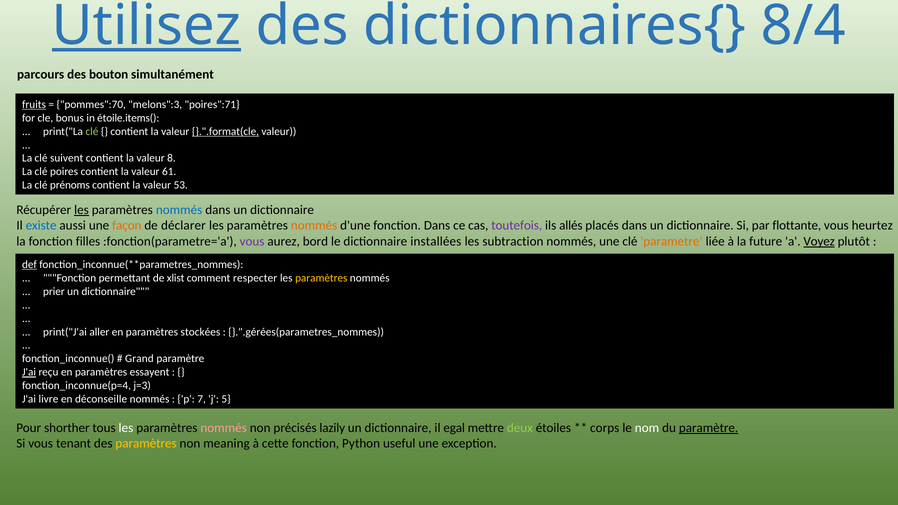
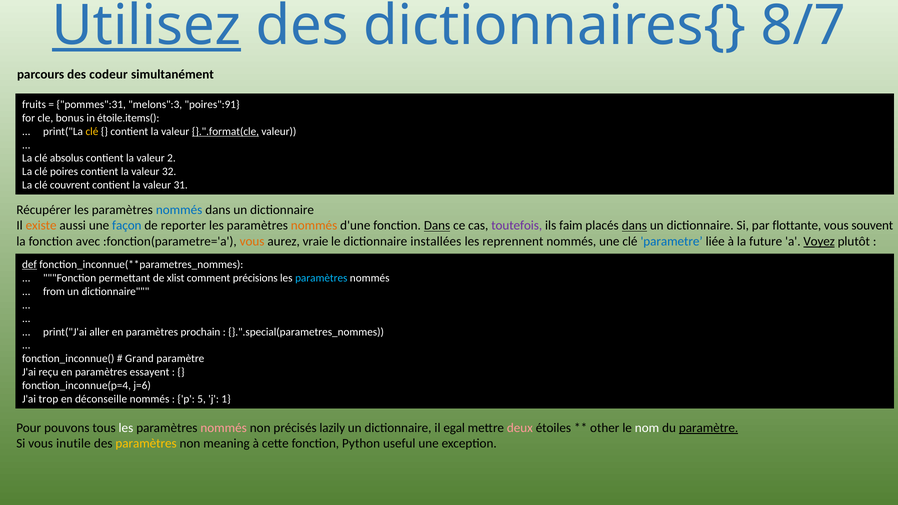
8/4: 8/4 -> 8/7
bouton: bouton -> codeur
fruits underline: present -> none
pommes":70: pommes":70 -> pommes":31
poires":71: poires":71 -> poires":91
clé at (92, 131) colour: light green -> yellow
suivent: suivent -> absolus
8: 8 -> 2
61: 61 -> 32
prénoms: prénoms -> couvrent
53: 53 -> 31
les at (81, 210) underline: present -> none
existe colour: blue -> orange
façon colour: orange -> blue
déclarer: déclarer -> reporter
Dans at (437, 226) underline: none -> present
allés: allés -> faim
dans at (634, 226) underline: none -> present
heurtez: heurtez -> souvent
filles: filles -> avec
vous at (252, 241) colour: purple -> orange
bord: bord -> vraie
subtraction: subtraction -> reprennent
parametre colour: orange -> blue
respecter: respecter -> précisions
paramètres at (321, 278) colour: yellow -> light blue
prier: prier -> from
stockées: stockées -> prochain
}.".gérées(parametres_nommes: }.".gérées(parametres_nommes -> }.".special(parametres_nommes
J'ai at (29, 372) underline: present -> none
j=3: j=3 -> j=6
livre: livre -> trop
7: 7 -> 5
5: 5 -> 1
shorther: shorther -> pouvons
deux colour: light green -> pink
corps: corps -> other
tenant: tenant -> inutile
